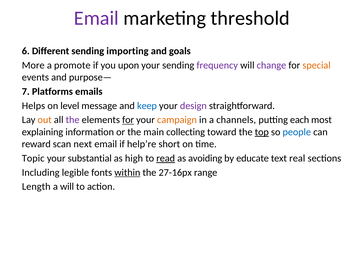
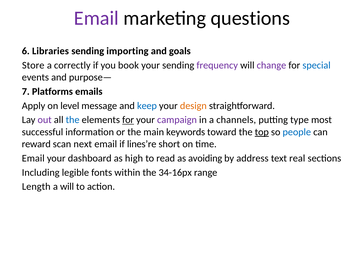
threshold: threshold -> questions
Different: Different -> Libraries
More: More -> Store
promote: promote -> correctly
upon: upon -> book
special colour: orange -> blue
Helps: Helps -> Apply
design colour: purple -> orange
out colour: orange -> purple
the at (73, 120) colour: purple -> blue
campaign colour: orange -> purple
each: each -> type
explaining: explaining -> successful
collecting: collecting -> keywords
help’re: help’re -> lines’re
Topic at (33, 158): Topic -> Email
substantial: substantial -> dashboard
read underline: present -> none
educate: educate -> address
within underline: present -> none
27-16px: 27-16px -> 34-16px
